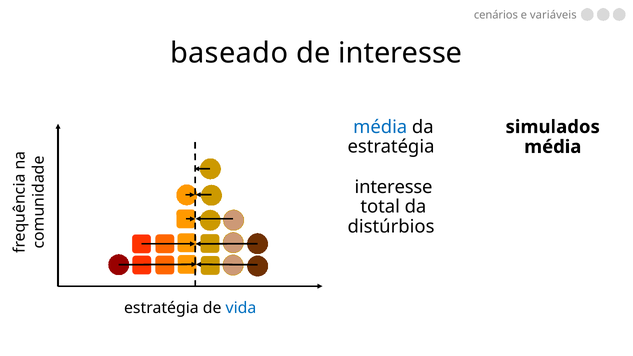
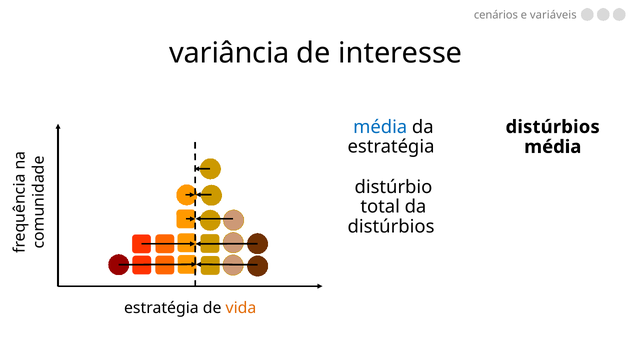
baseado: baseado -> variância
simulados at (553, 127): simulados -> distúrbios
interesse at (394, 187): interesse -> distúrbio
vida colour: blue -> orange
